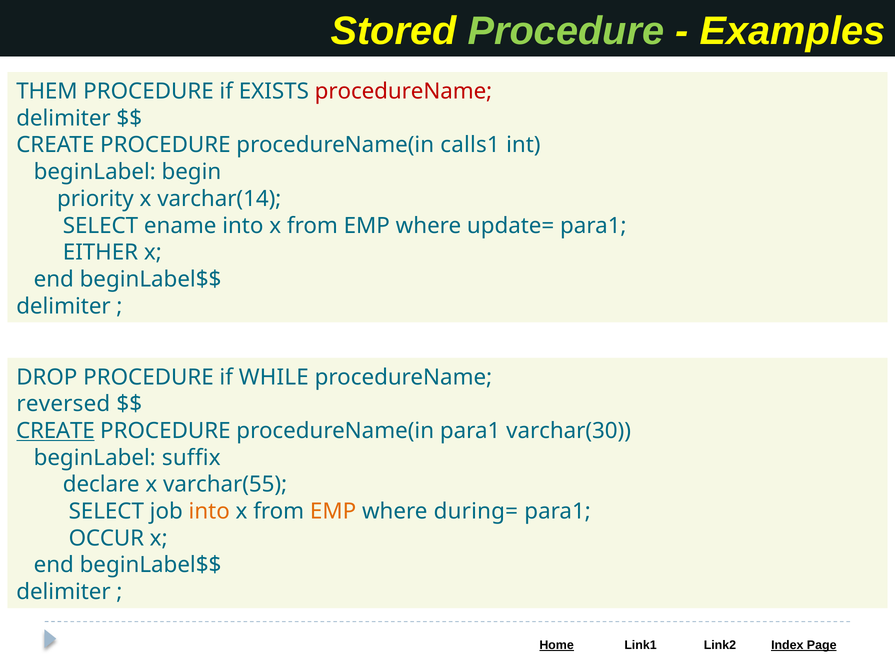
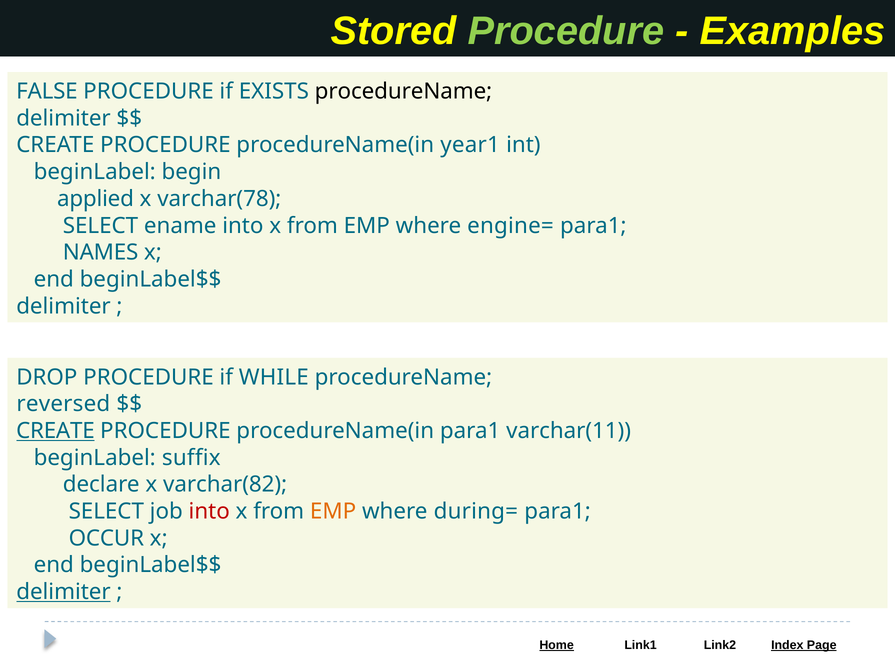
THEM: THEM -> FALSE
procedureName at (403, 91) colour: red -> black
calls1: calls1 -> year1
priority: priority -> applied
varchar(14: varchar(14 -> varchar(78
update=: update= -> engine=
EITHER: EITHER -> NAMES
varchar(30: varchar(30 -> varchar(11
varchar(55: varchar(55 -> varchar(82
into at (209, 512) colour: orange -> red
delimiter at (63, 592) underline: none -> present
